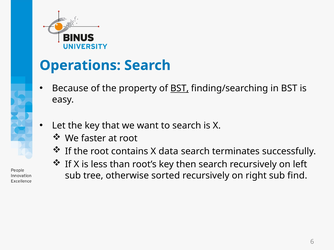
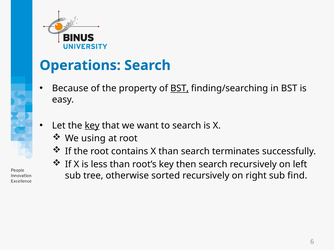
key at (92, 126) underline: none -> present
faster: faster -> using
X data: data -> than
